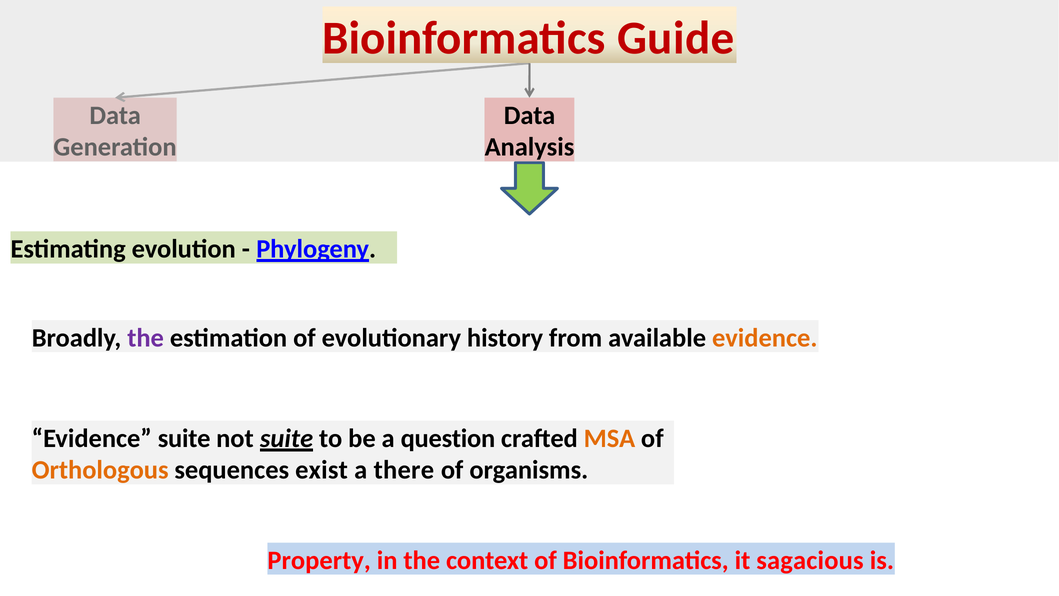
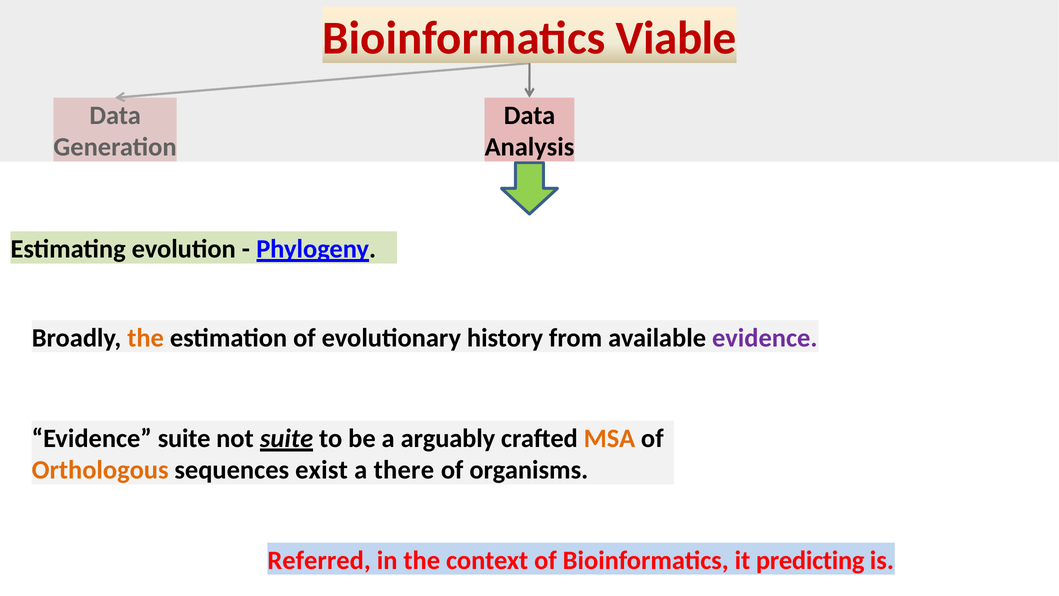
Guide: Guide -> Viable
the at (146, 338) colour: purple -> orange
evidence at (765, 338) colour: orange -> purple
question: question -> arguably
Property: Property -> Referred
sagacious: sagacious -> predicting
